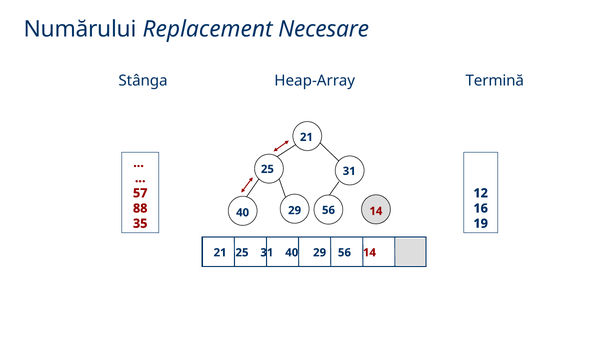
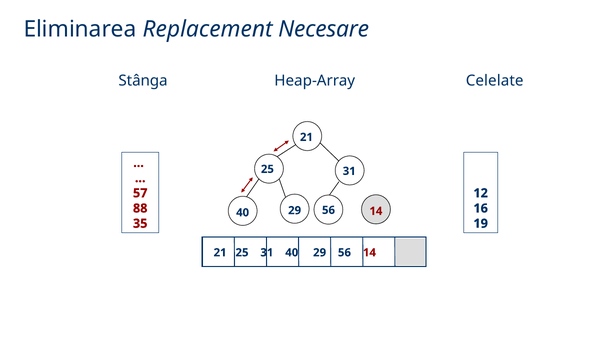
Numărului: Numărului -> Eliminarea
Termină: Termină -> Celelate
